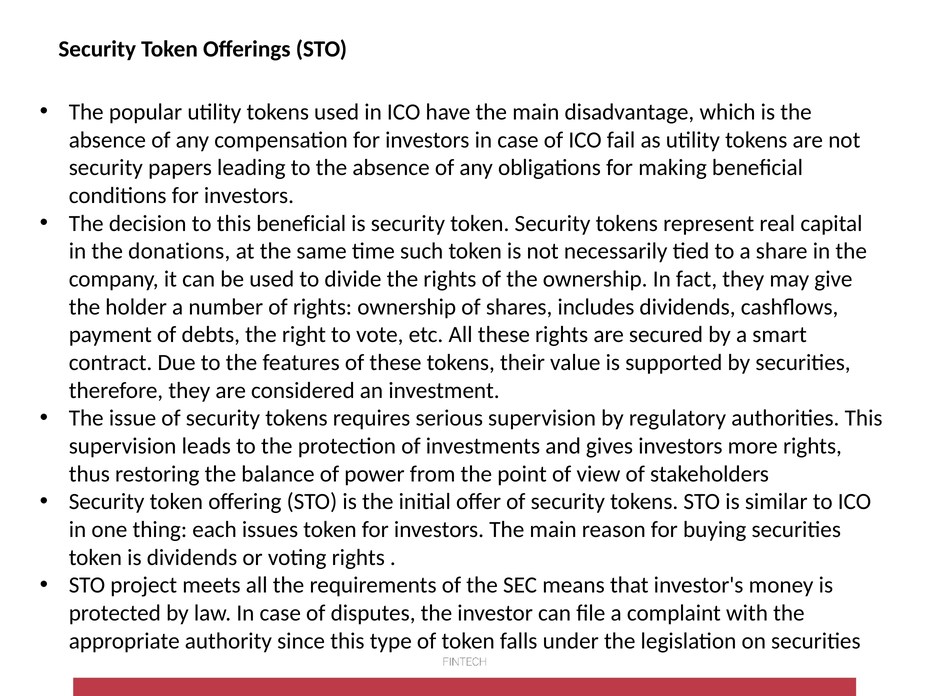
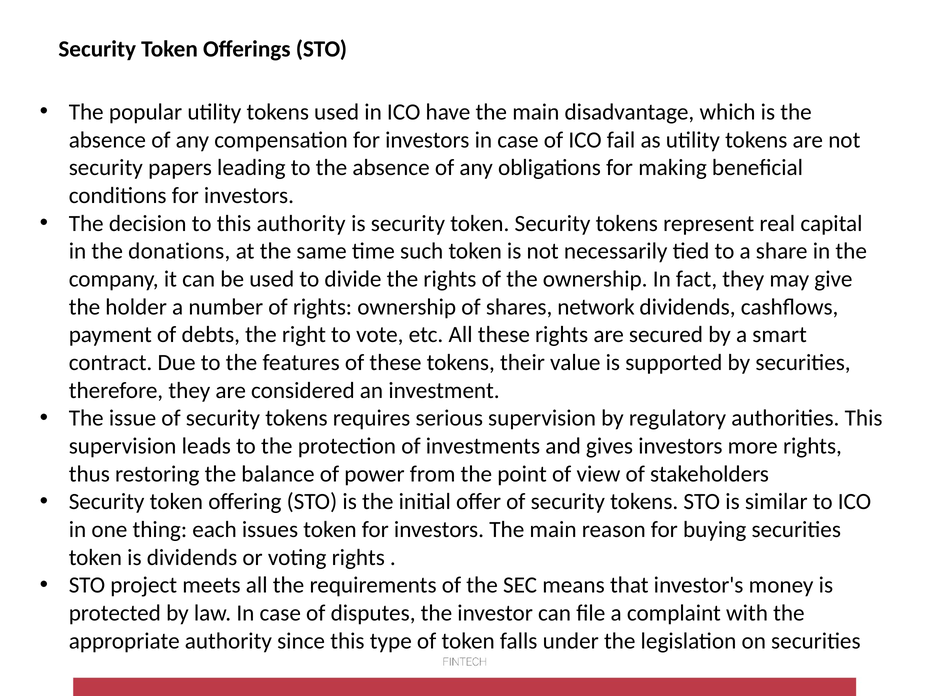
this beneficial: beneficial -> authority
includes: includes -> network
